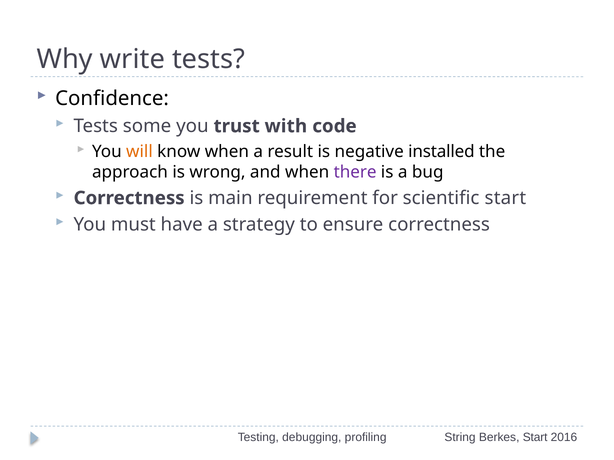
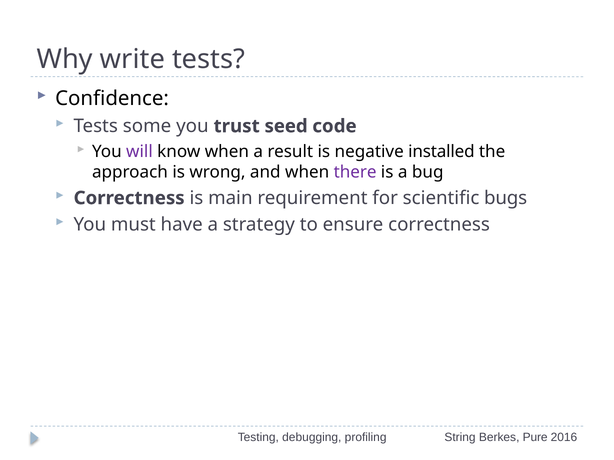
with: with -> seed
will colour: orange -> purple
scientific start: start -> bugs
Berkes Start: Start -> Pure
